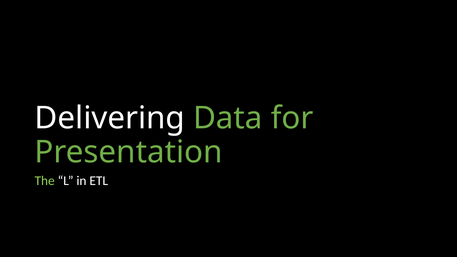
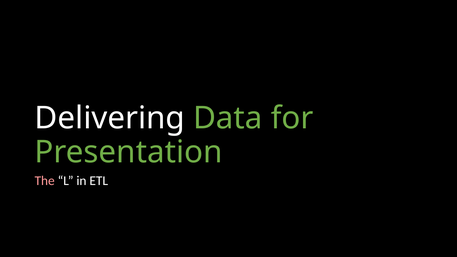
The colour: light green -> pink
